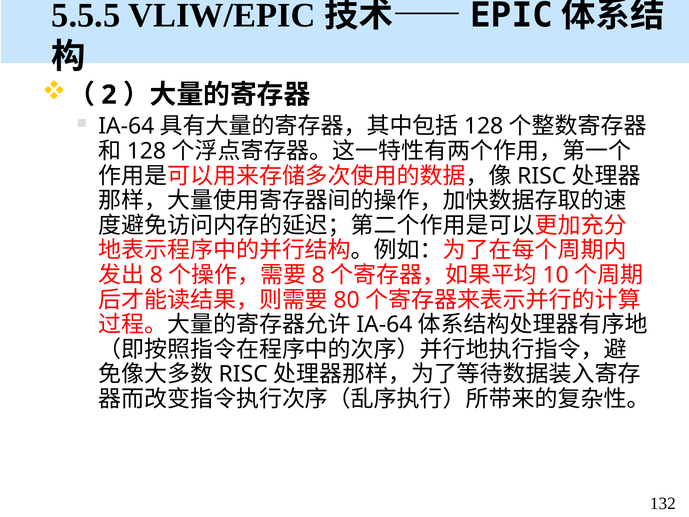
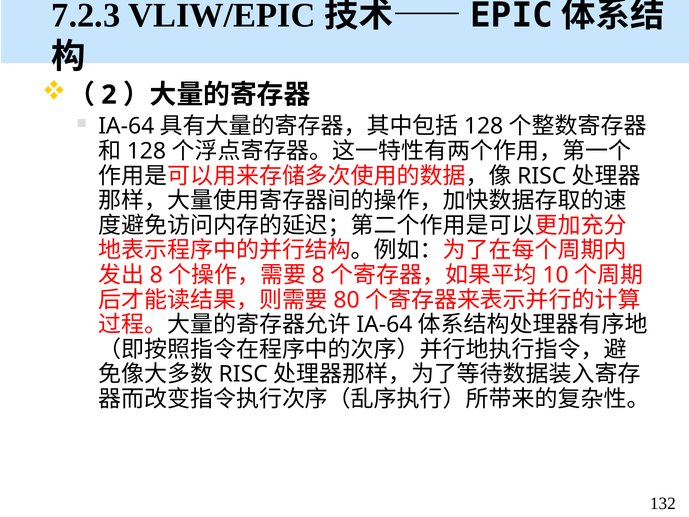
5.5.5: 5.5.5 -> 7.2.3
